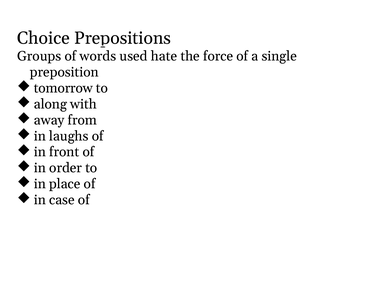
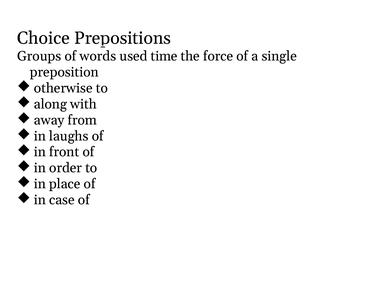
hate: hate -> time
tomorrow: tomorrow -> otherwise
